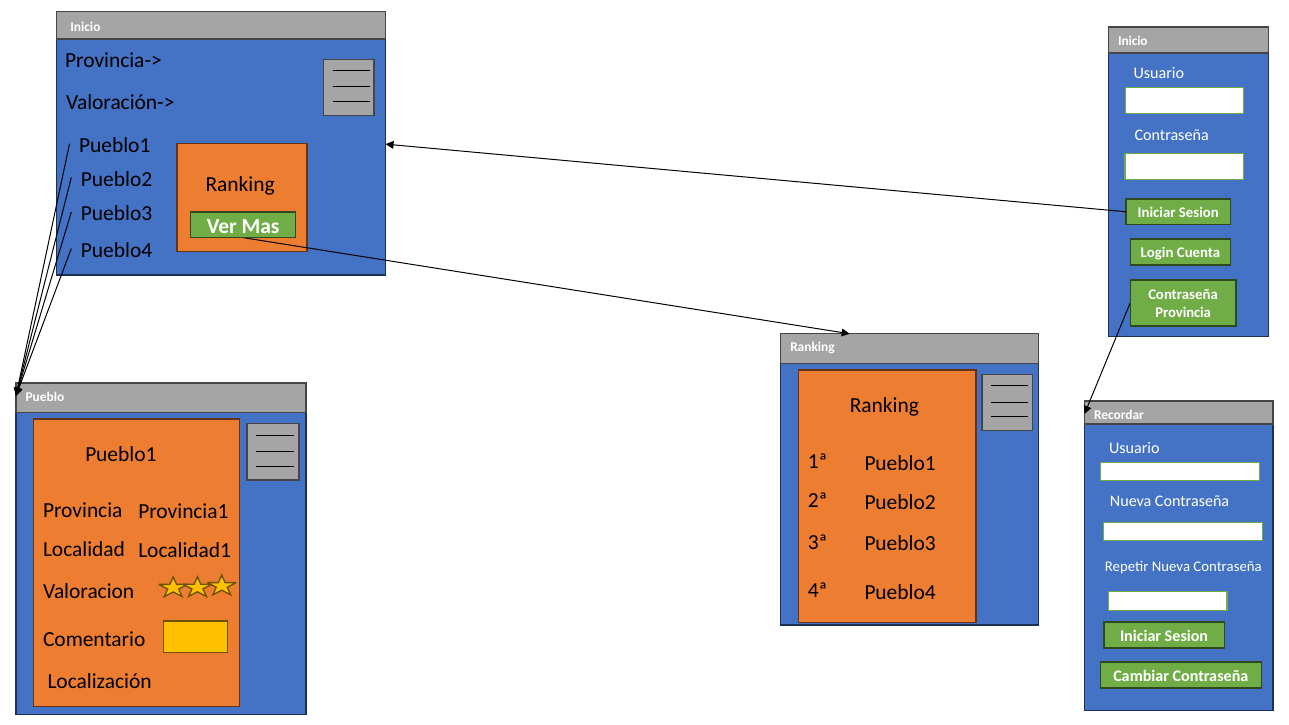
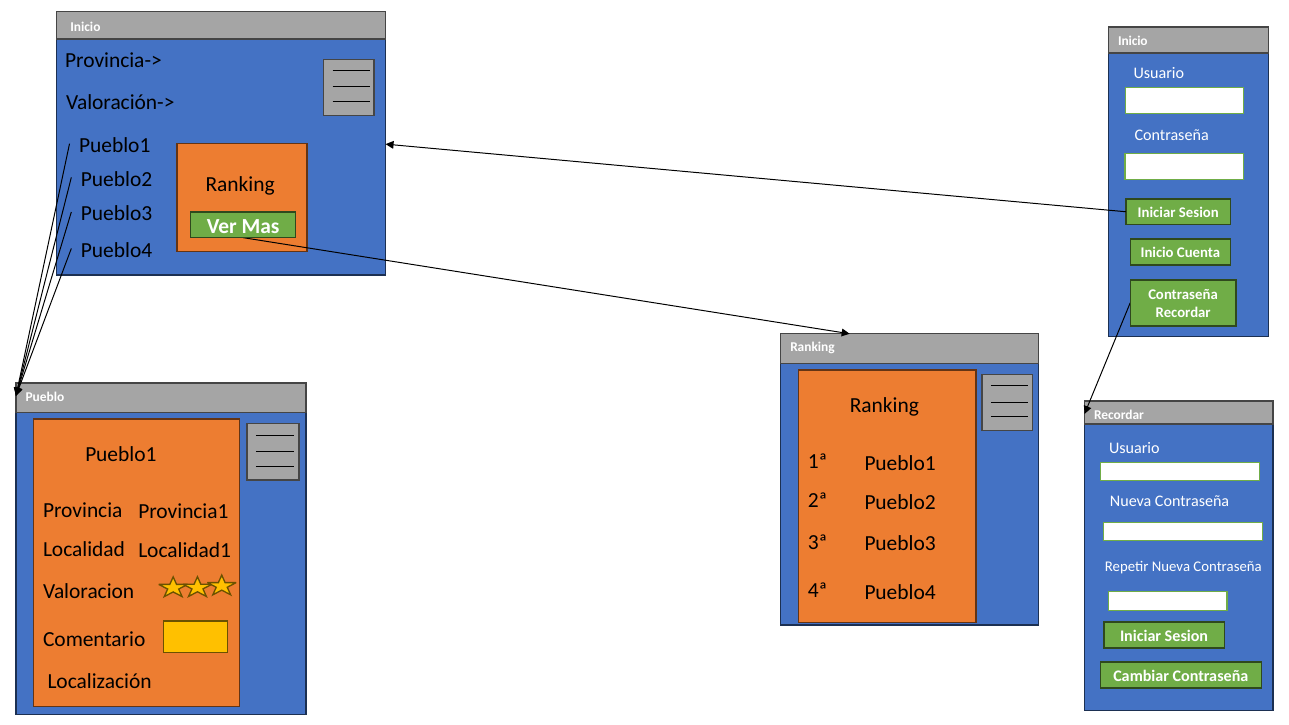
Login at (1157, 253): Login -> Inicio
Provincia at (1183, 313): Provincia -> Recordar
